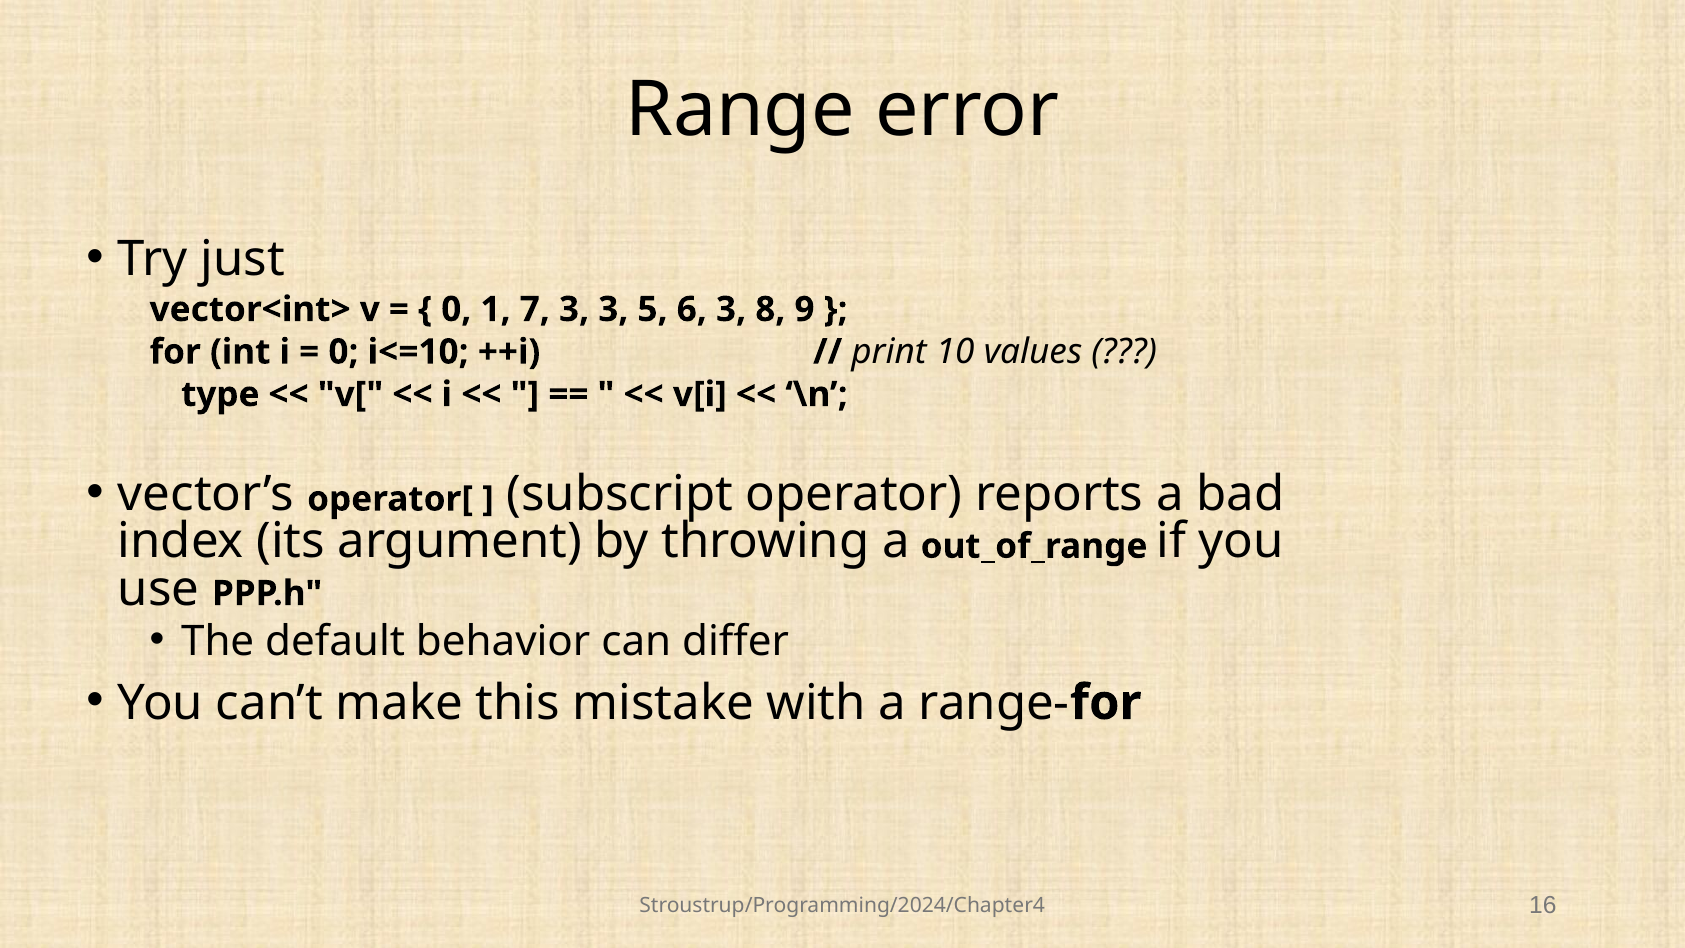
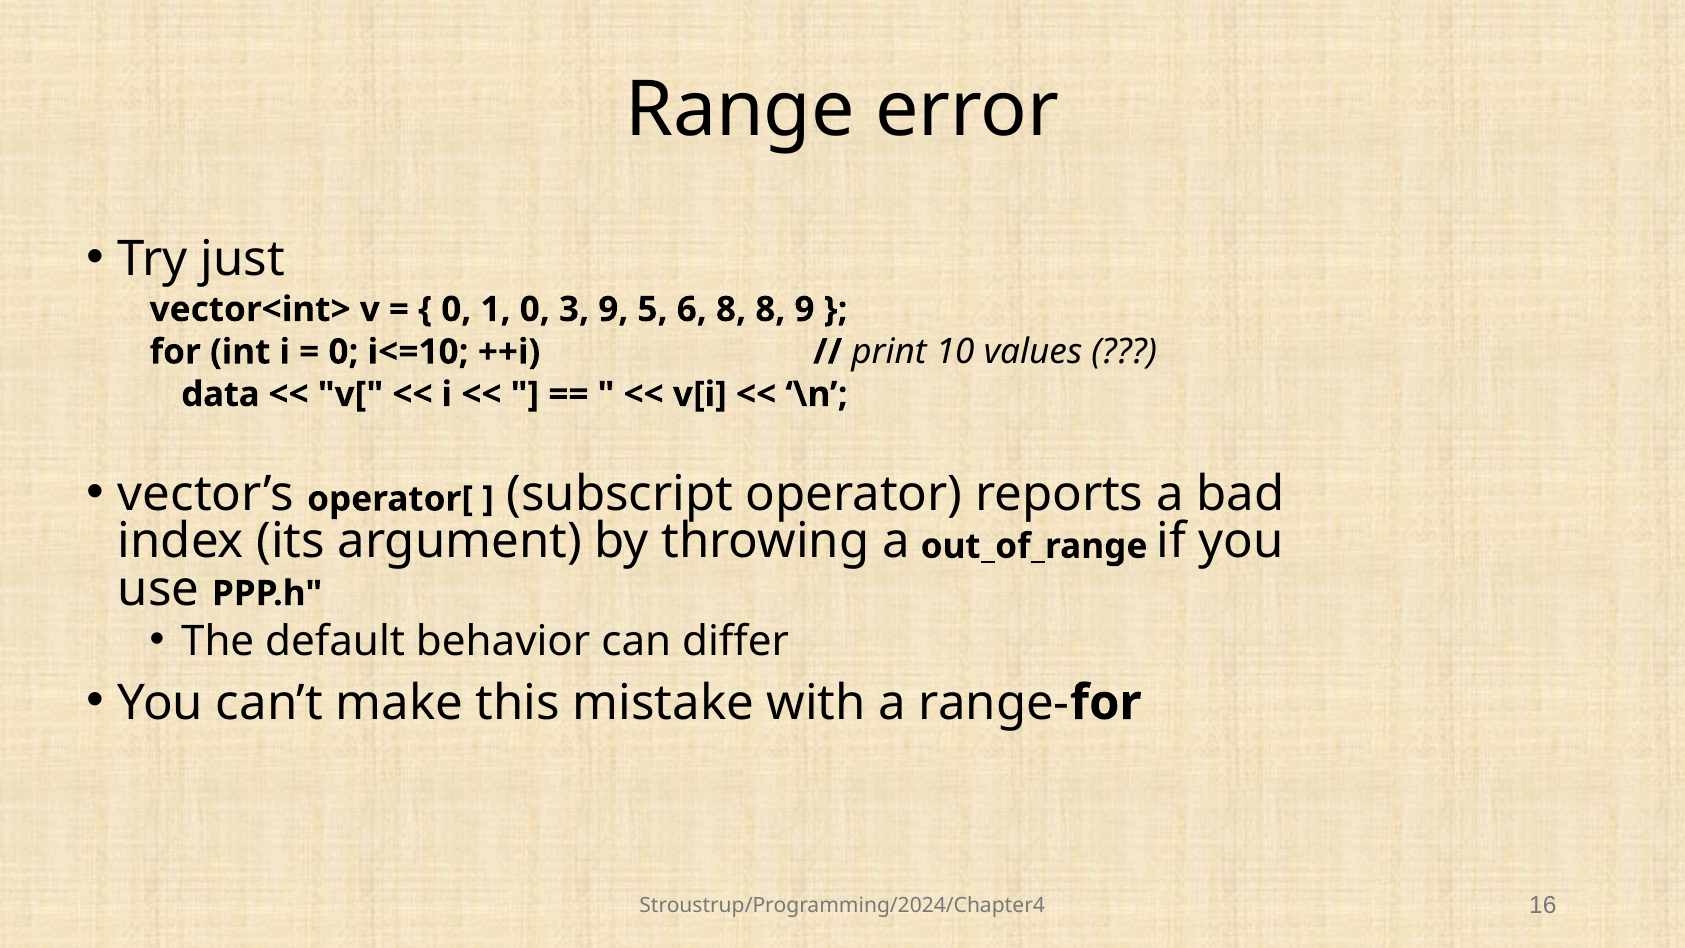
1 7: 7 -> 0
3 3: 3 -> 9
6 3: 3 -> 8
type: type -> data
